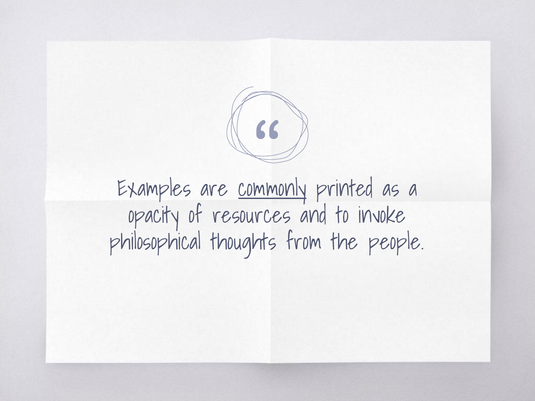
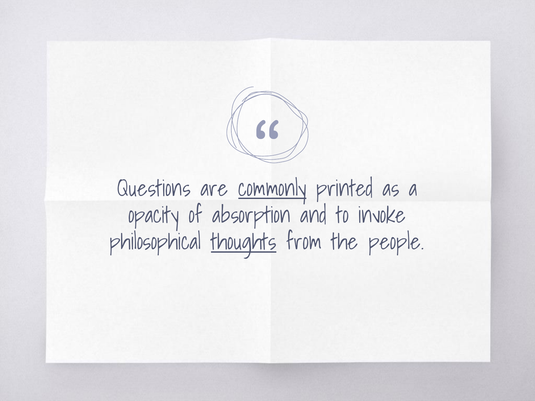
Examples: Examples -> Questions
resources: resources -> absorption
thoughts underline: none -> present
